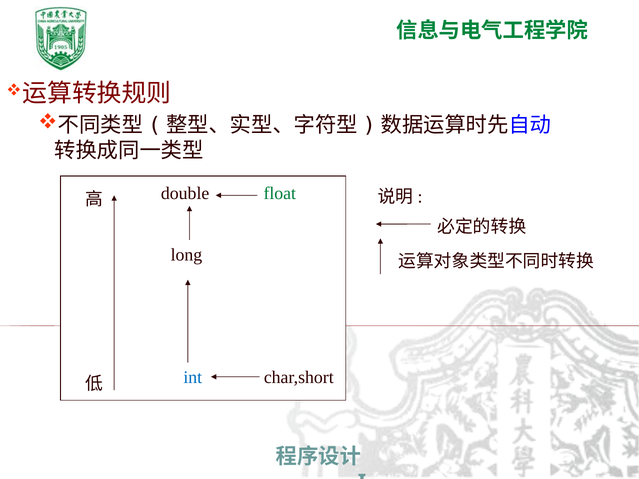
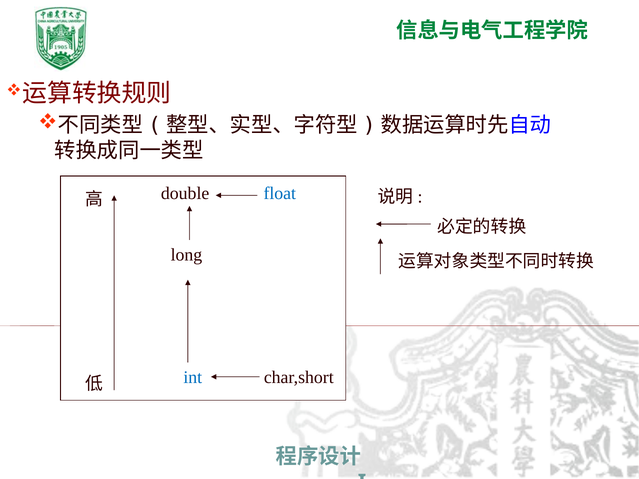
float colour: green -> blue
